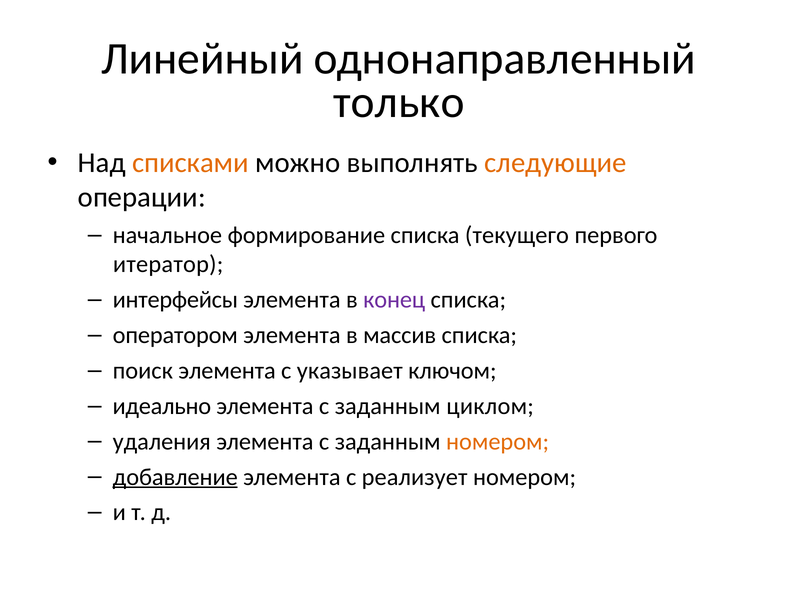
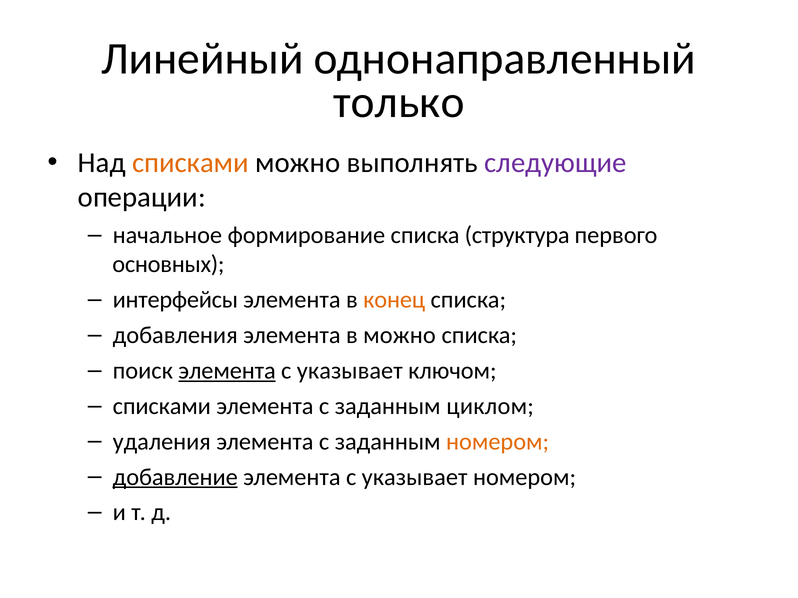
следующие colour: orange -> purple
текущего: текущего -> структура
итератор: итератор -> основных
конец colour: purple -> orange
оператором: оператором -> добавления
в массив: массив -> можно
элемента at (227, 371) underline: none -> present
идеально at (162, 406): идеально -> списками
реализует at (415, 477): реализует -> указывает
